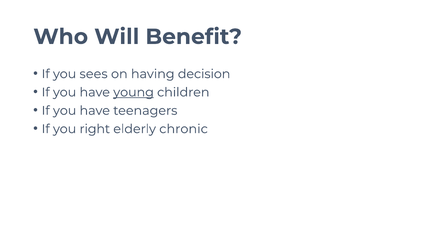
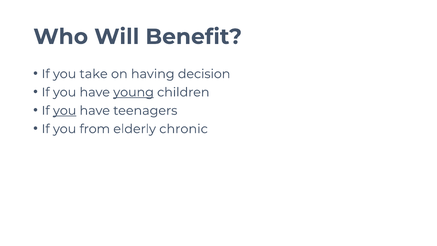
sees: sees -> take
you at (65, 111) underline: none -> present
right: right -> from
